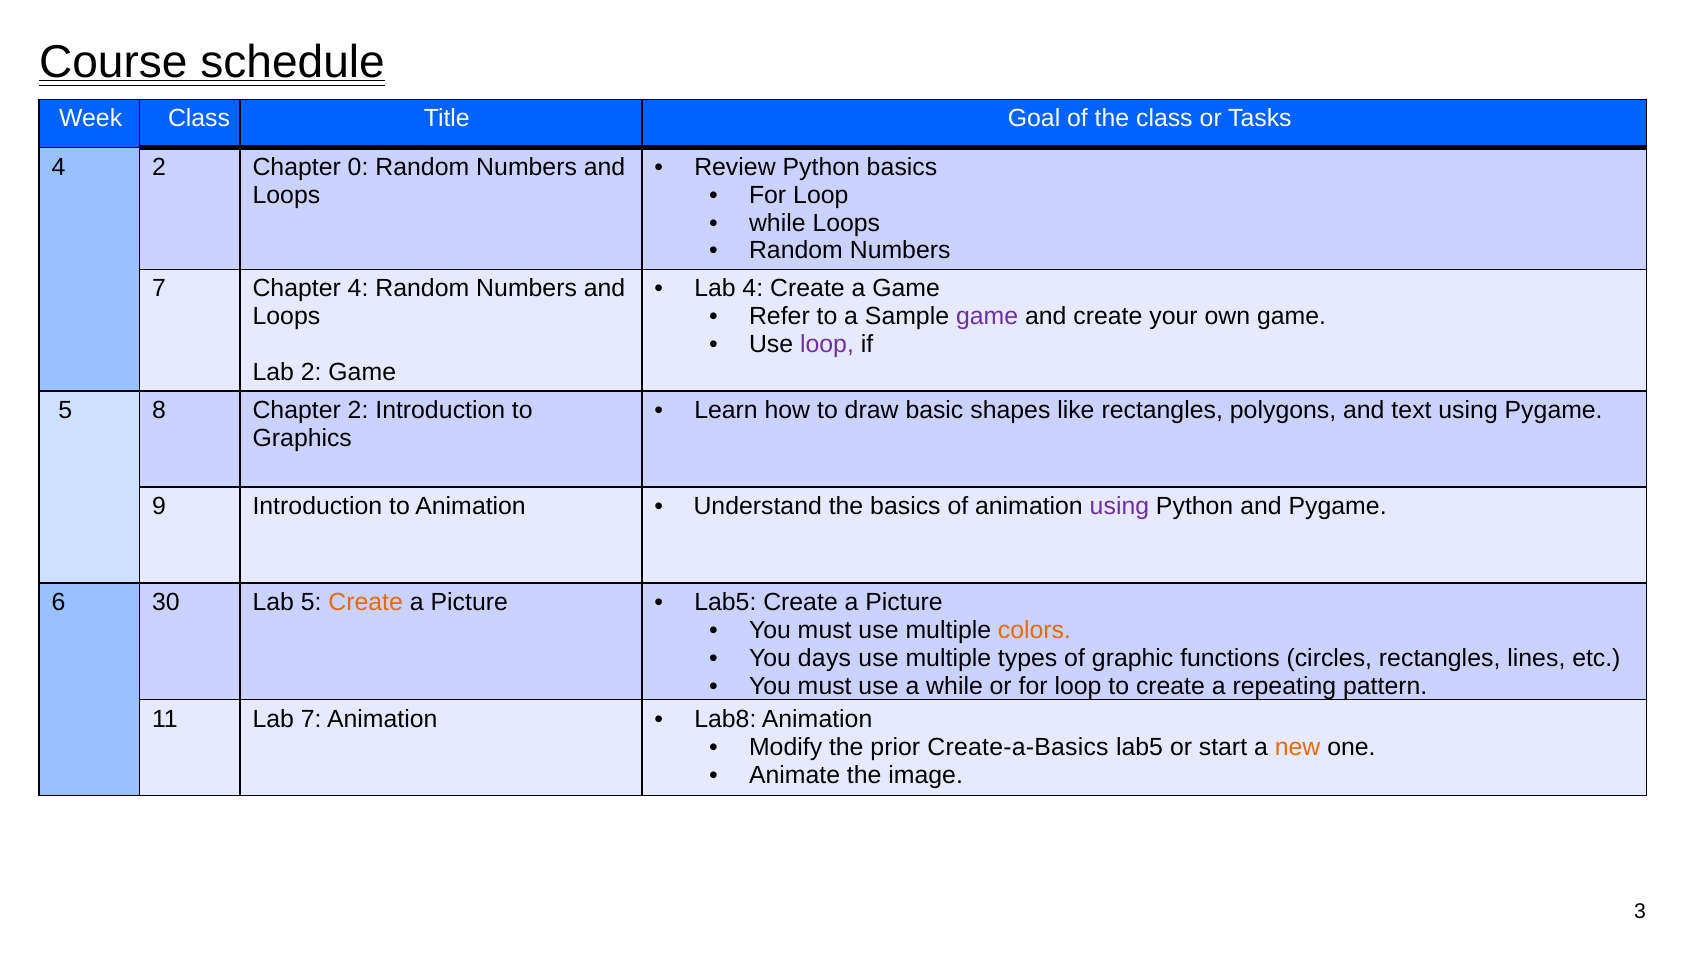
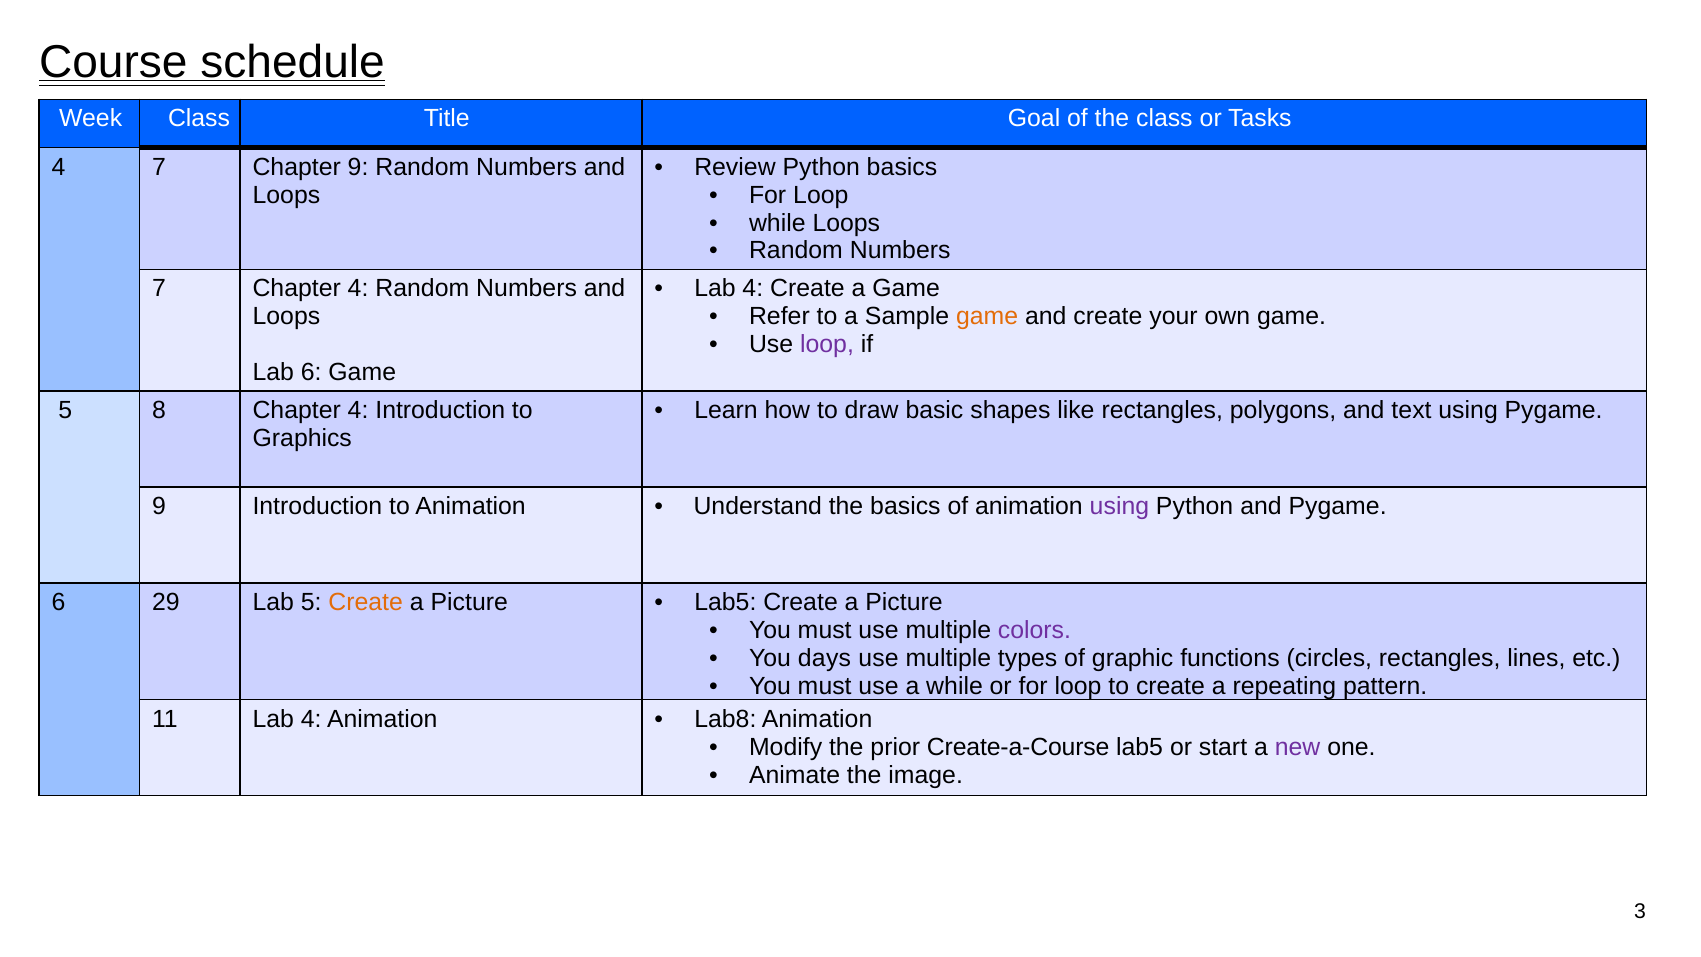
4 2: 2 -> 7
Chapter 0: 0 -> 9
game at (987, 317) colour: purple -> orange
Lab 2: 2 -> 6
8 Chapter 2: 2 -> 4
30: 30 -> 29
colors colour: orange -> purple
11 Lab 7: 7 -> 4
Create-a-Basics: Create-a-Basics -> Create-a-Course
new colour: orange -> purple
